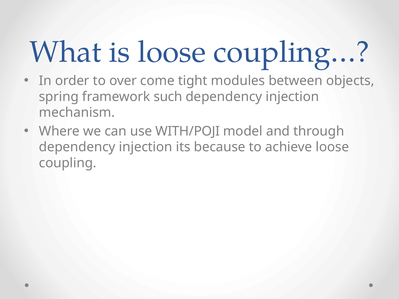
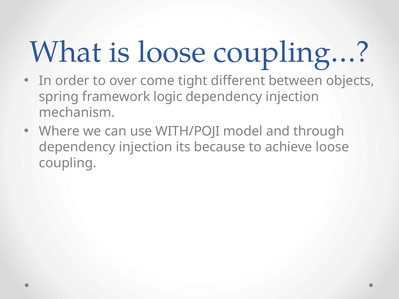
modules: modules -> different
such: such -> logic
